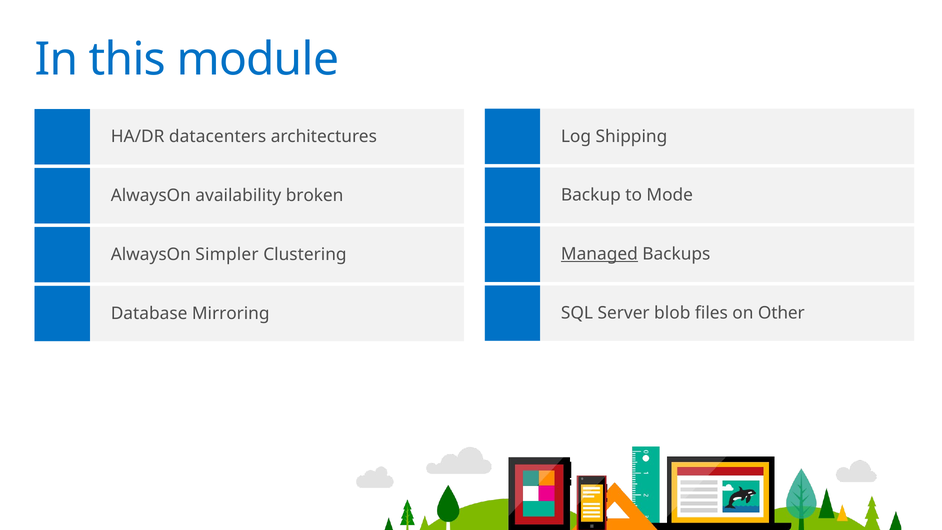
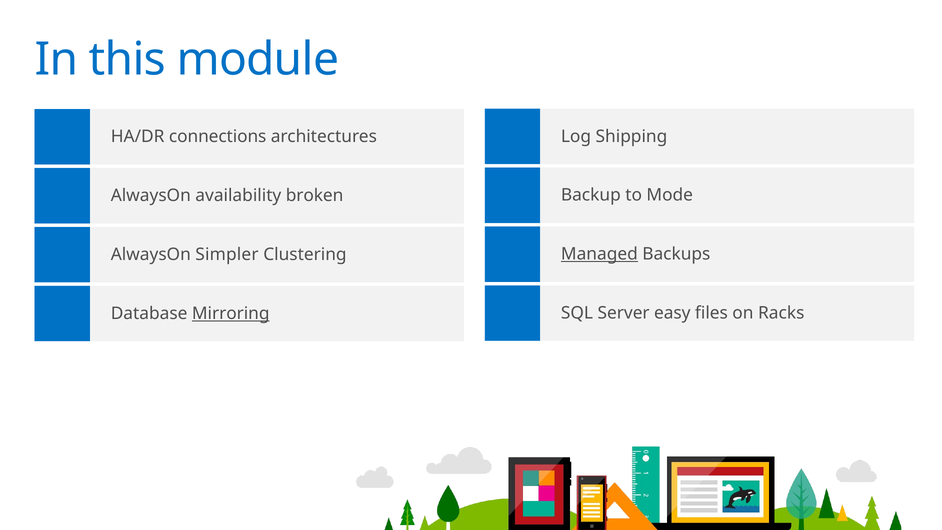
datacenters: datacenters -> connections
blob: blob -> easy
Other: Other -> Racks
Mirroring underline: none -> present
